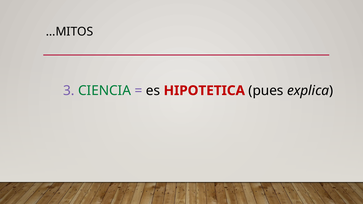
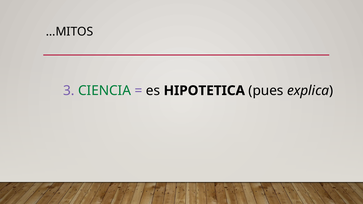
HIPOTETICA colour: red -> black
